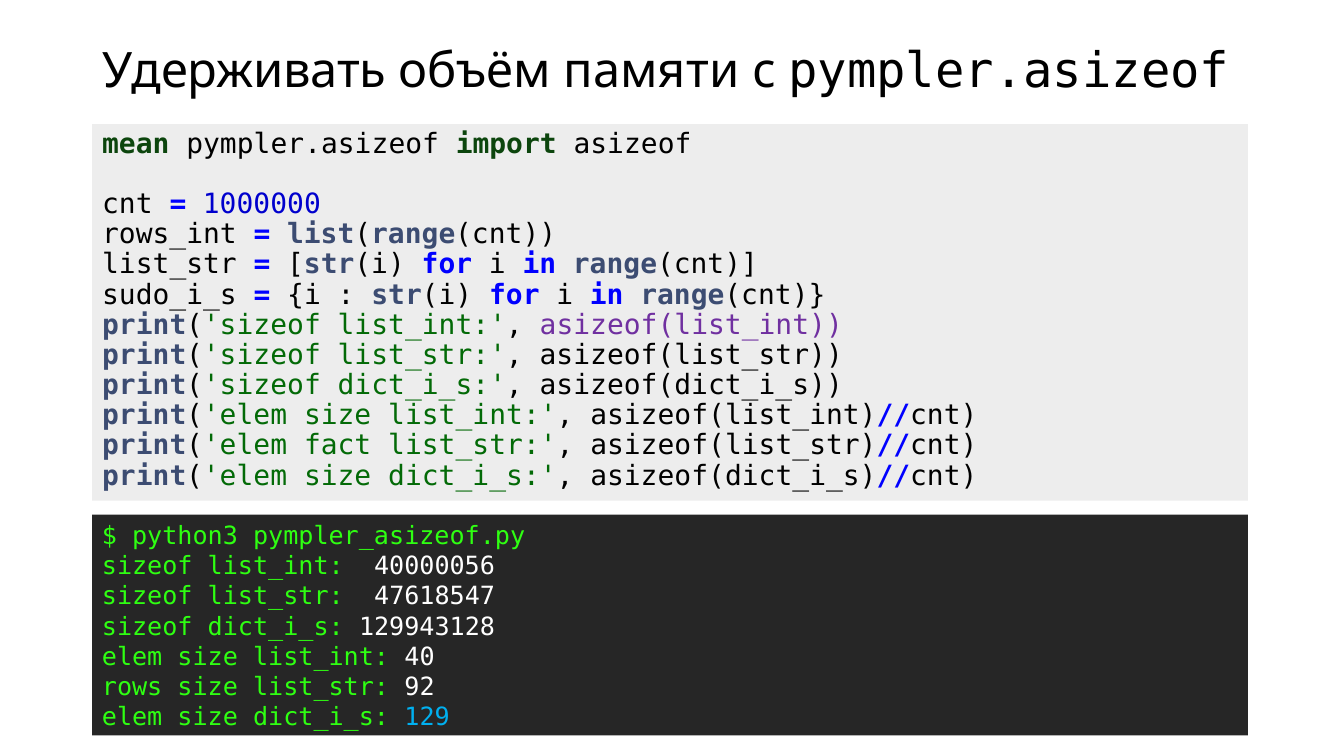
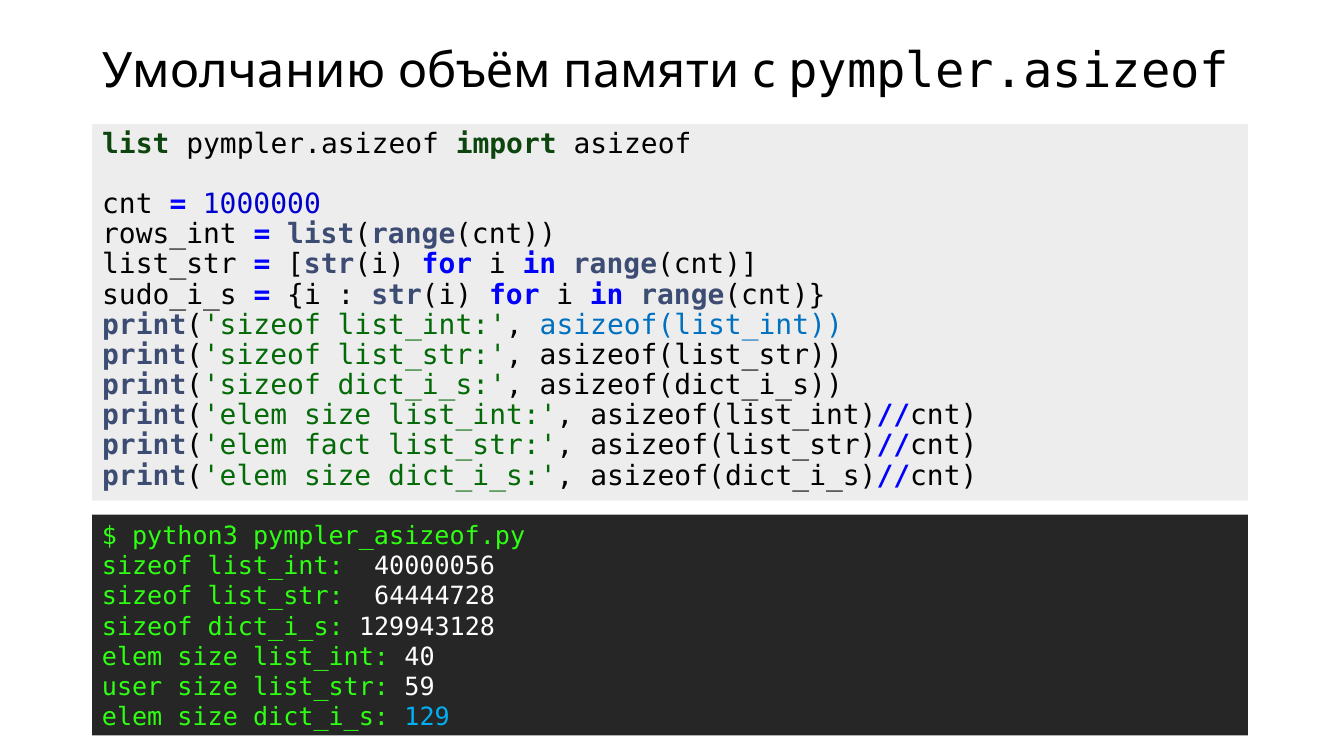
Удерживать: Удерживать -> Умолчанию
mean: mean -> list
asizeof(list_int colour: purple -> blue
47618547: 47618547 -> 64444728
rows: rows -> user
92: 92 -> 59
